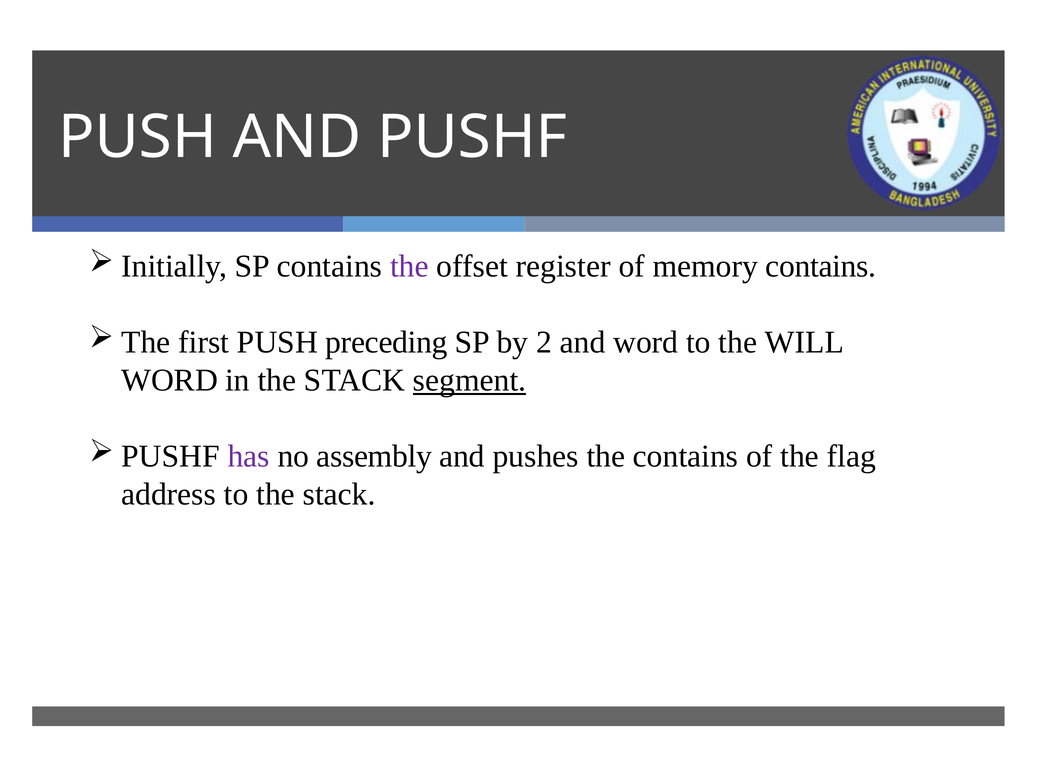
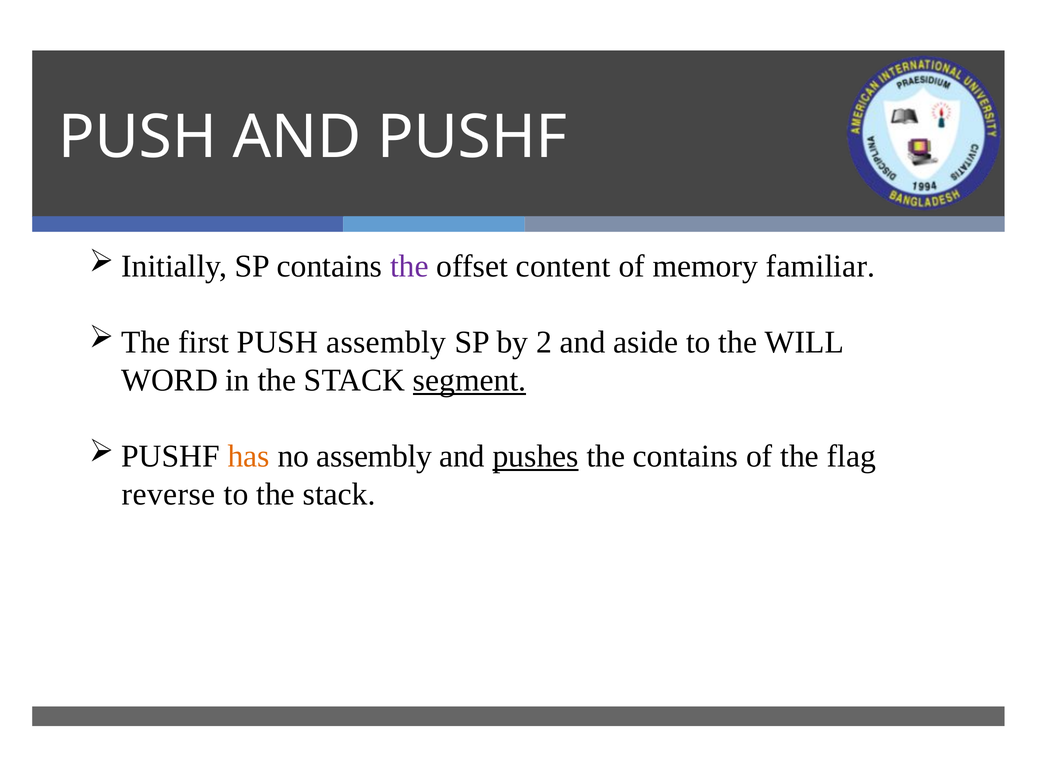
register: register -> content
memory contains: contains -> familiar
PUSH preceding: preceding -> assembly
word: word -> aside
has colour: purple -> orange
pushes underline: none -> present
address: address -> reverse
